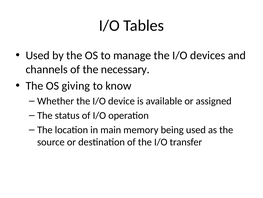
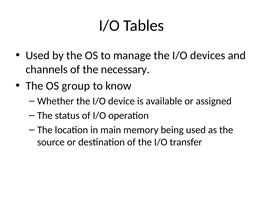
giving: giving -> group
